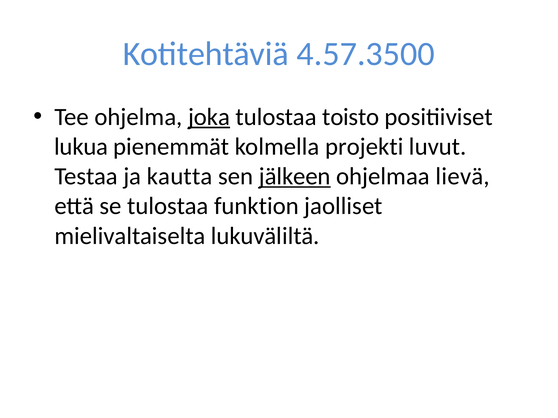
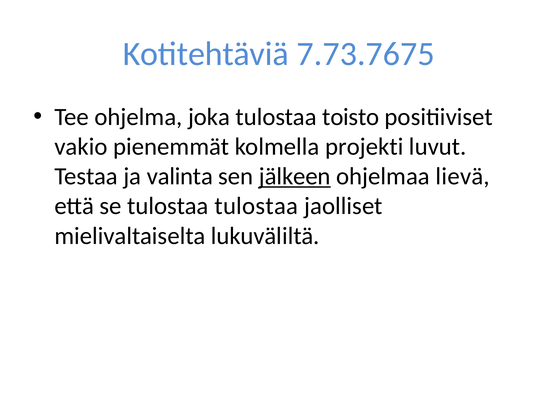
4.57.3500: 4.57.3500 -> 7.73.7675
joka underline: present -> none
lukua: lukua -> vakio
kautta: kautta -> valinta
tulostaa funktion: funktion -> tulostaa
